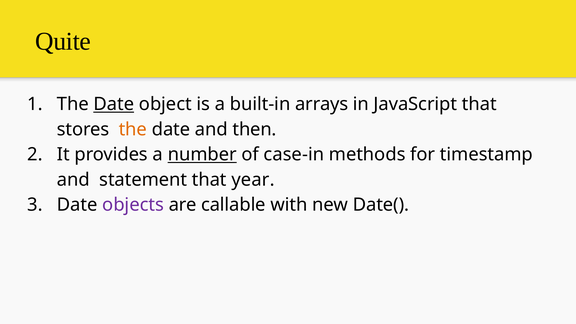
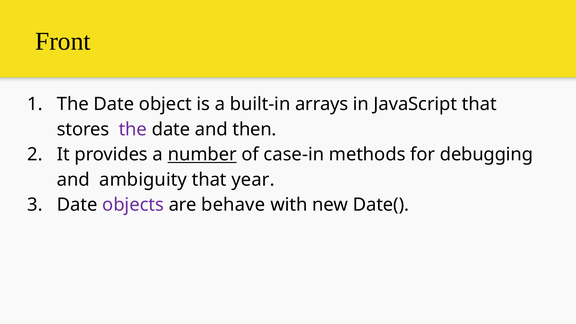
Quite: Quite -> Front
Date at (114, 104) underline: present -> none
the at (133, 129) colour: orange -> purple
timestamp: timestamp -> debugging
statement: statement -> ambiguity
callable: callable -> behave
